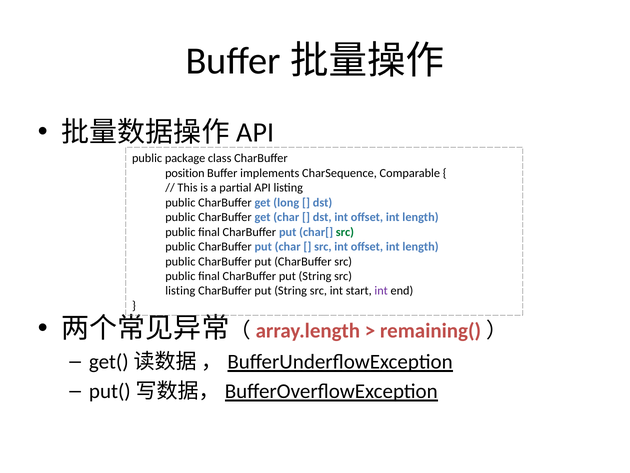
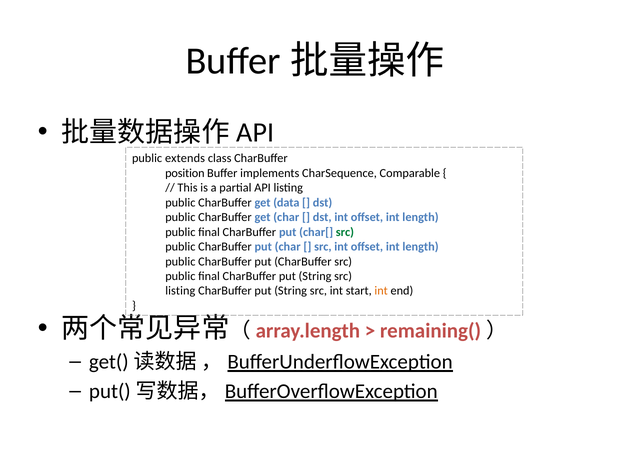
package: package -> extends
long: long -> data
int at (381, 291) colour: purple -> orange
